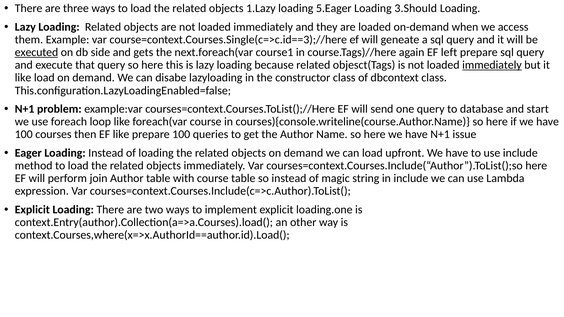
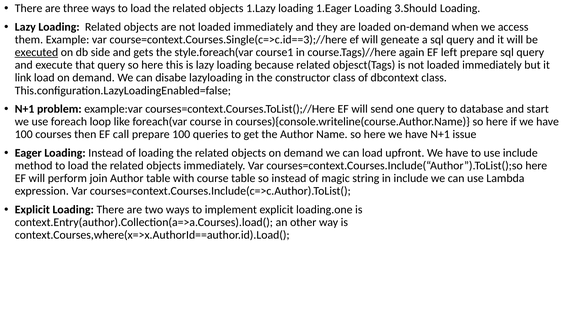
5.Eager: 5.Eager -> 1.Eager
next.foreach(var: next.foreach(var -> style.foreach(var
immediately at (492, 65) underline: present -> none
like at (23, 78): like -> link
EF like: like -> call
